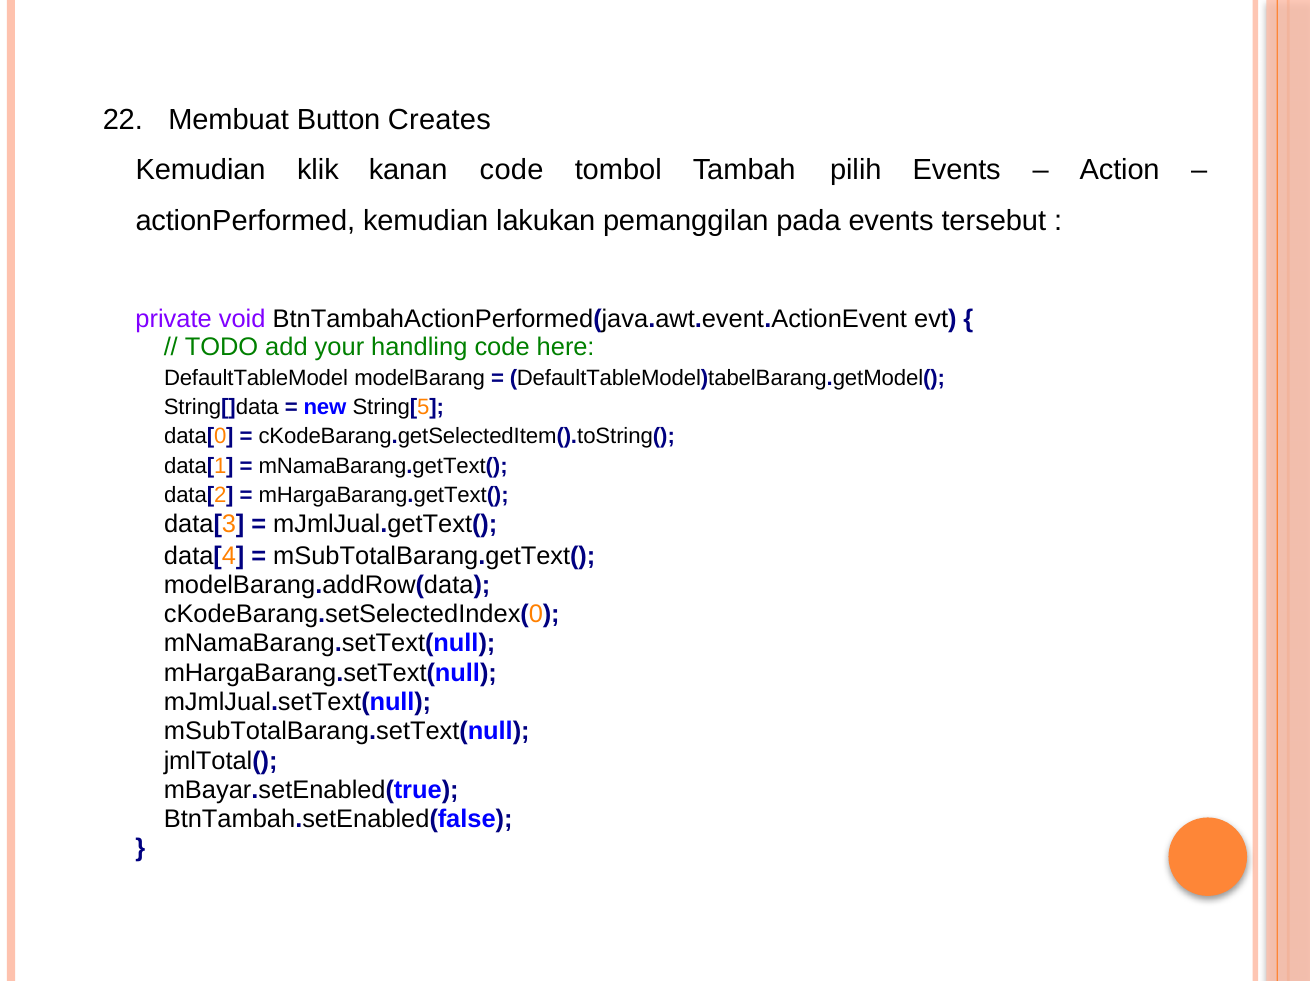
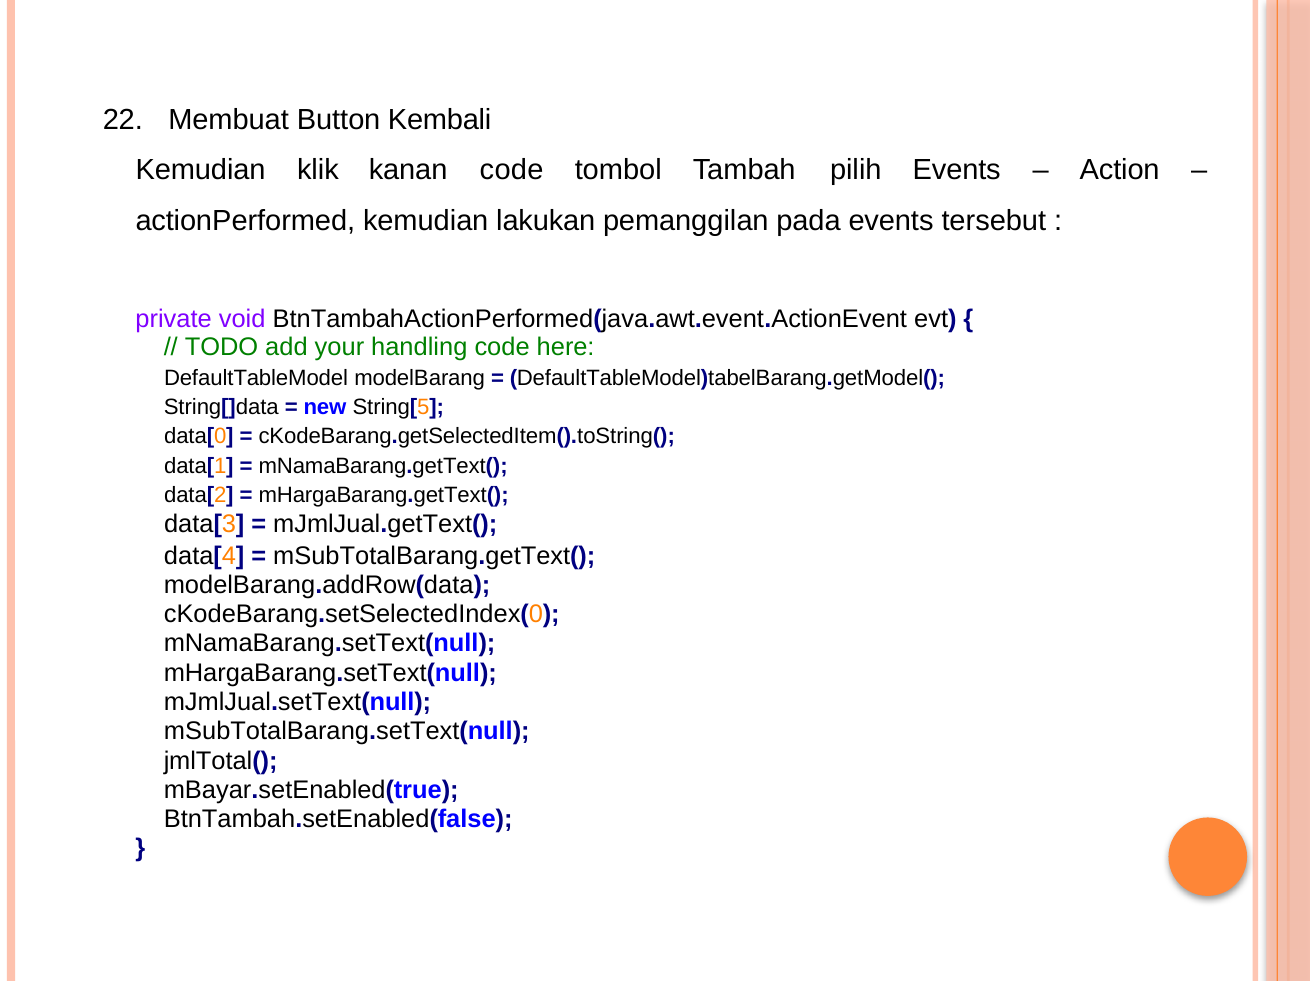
Creates: Creates -> Kembali
